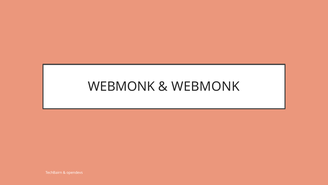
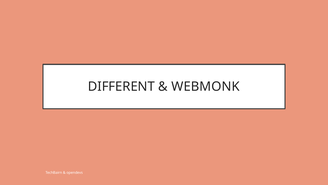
WEBMONK at (121, 86): WEBMONK -> DIFFERENT
